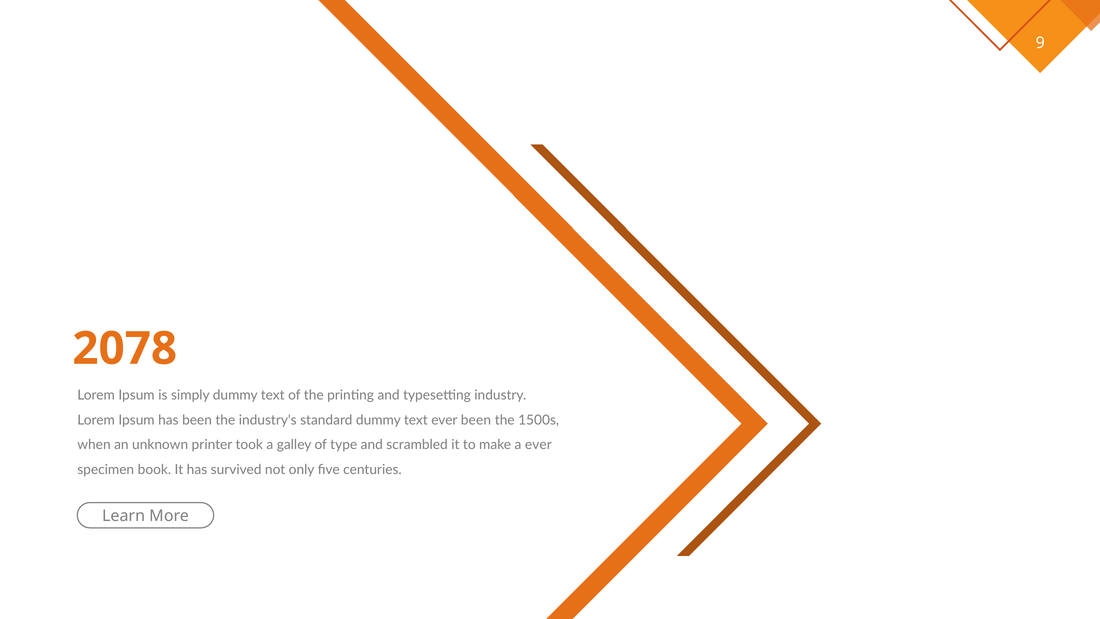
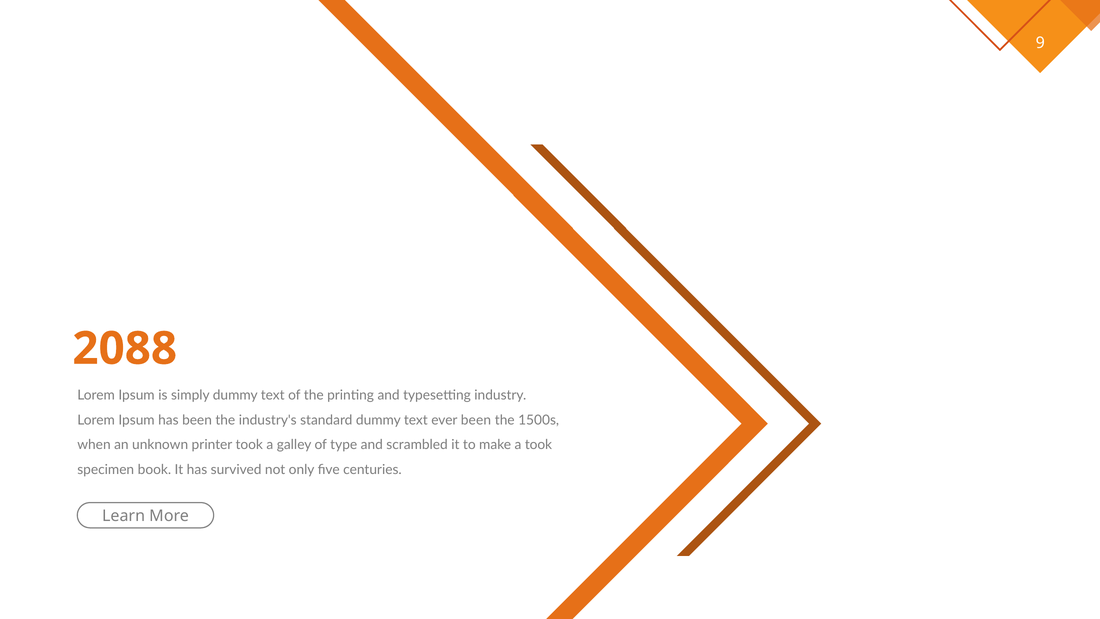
2078: 2078 -> 2088
a ever: ever -> took
